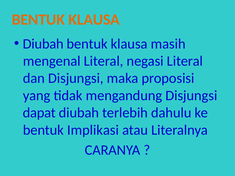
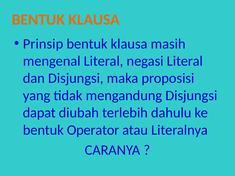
Diubah at (43, 44): Diubah -> Prinsip
Implikasi: Implikasi -> Operator
